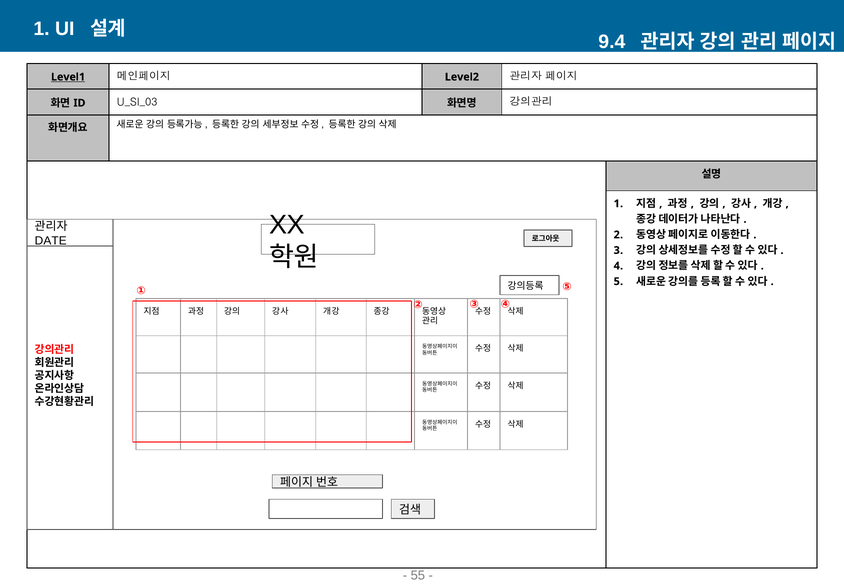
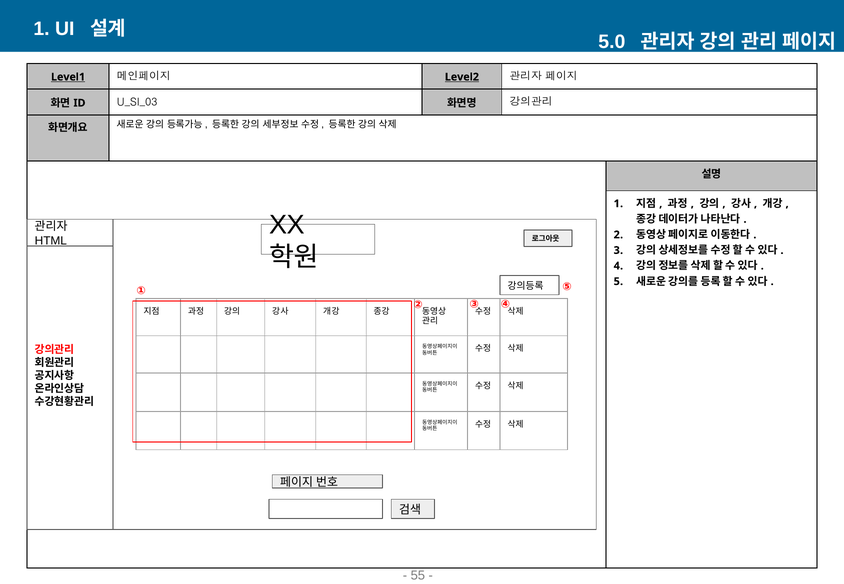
9.4: 9.4 -> 5.0
Level2 underline: none -> present
DATE: DATE -> HTML
